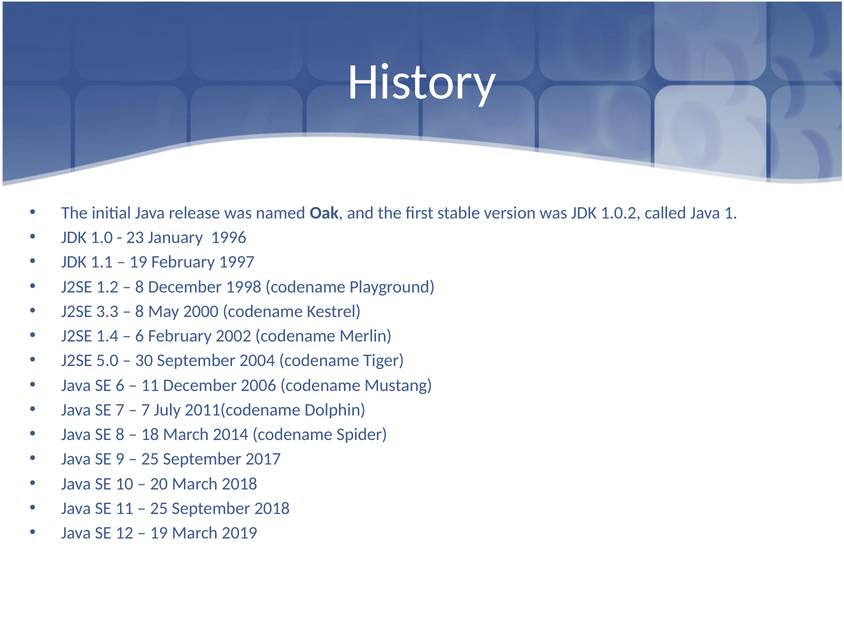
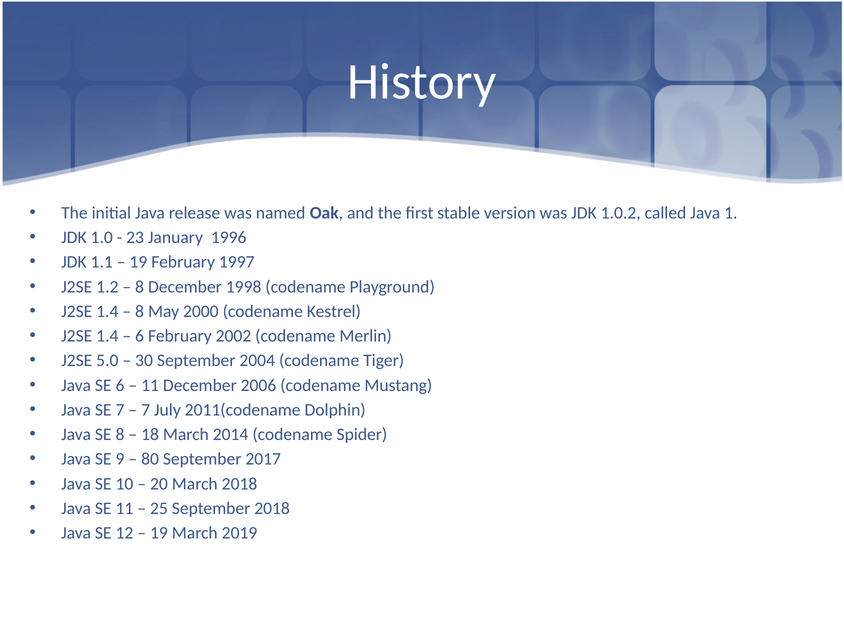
3.3 at (107, 311): 3.3 -> 1.4
25 at (150, 459): 25 -> 80
